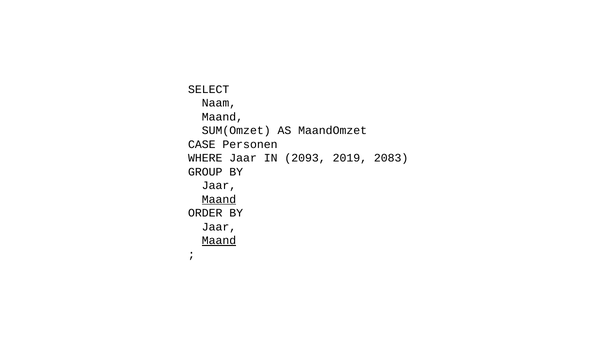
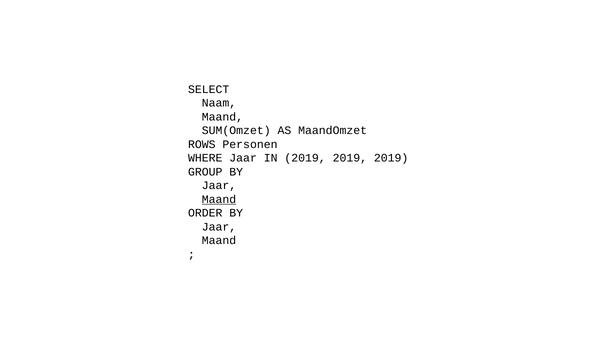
CASE: CASE -> ROWS
IN 2093: 2093 -> 2019
2083 at (391, 158): 2083 -> 2019
Maand at (219, 241) underline: present -> none
